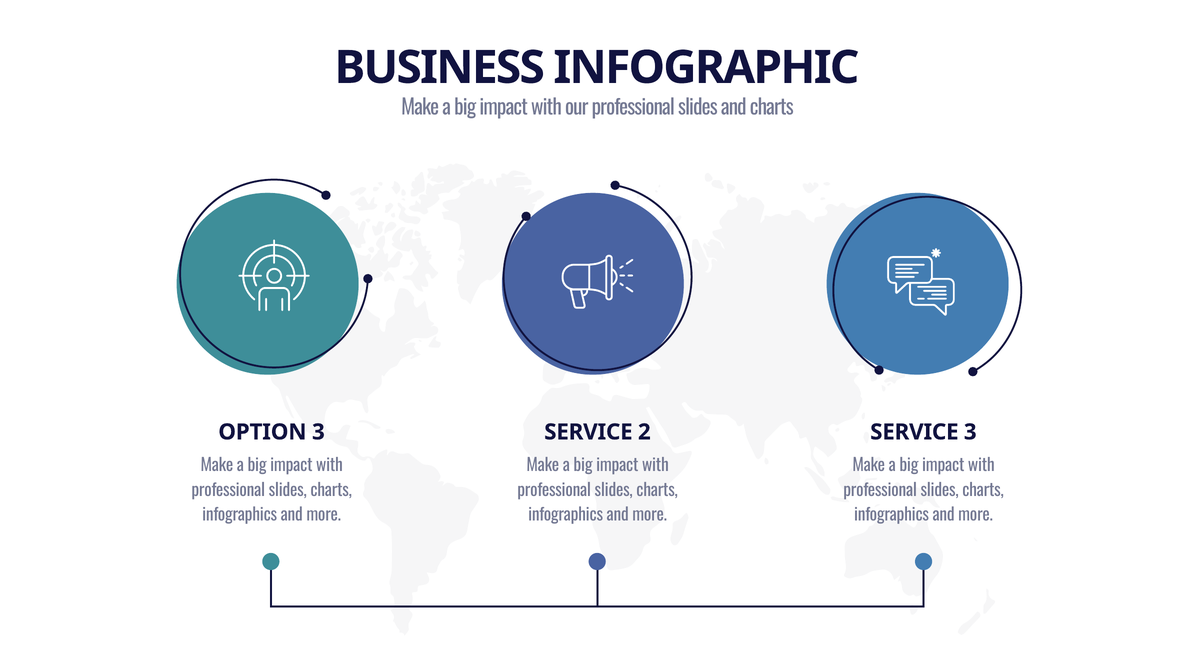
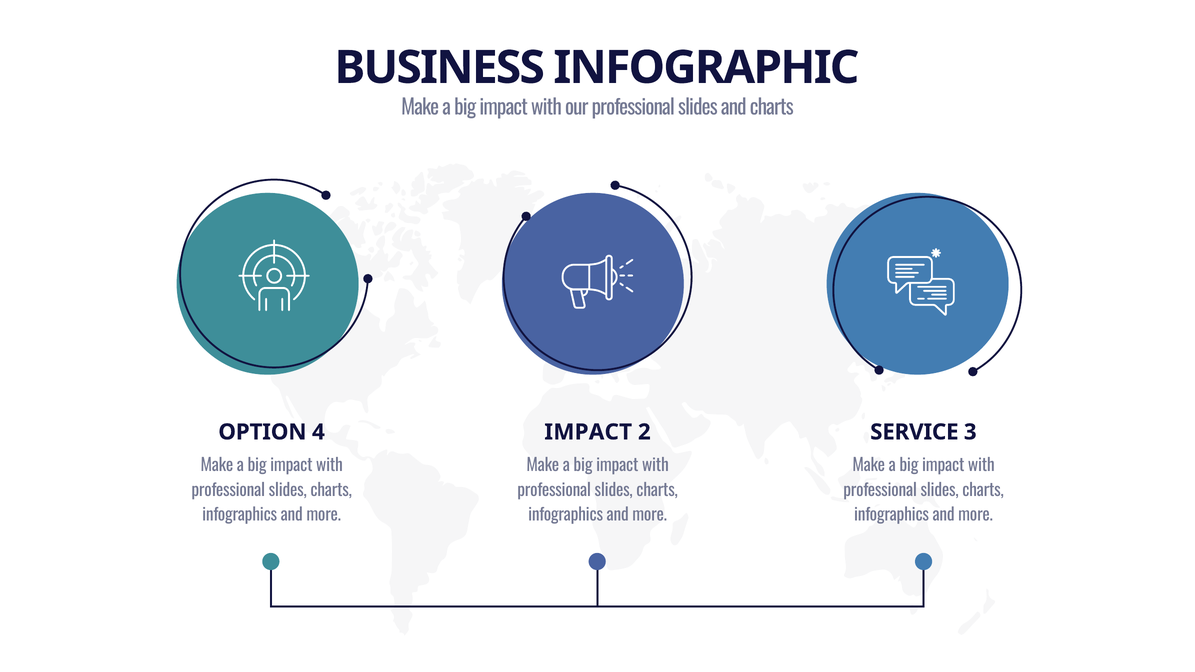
OPTION 3: 3 -> 4
SERVICE at (588, 432): SERVICE -> IMPACT
